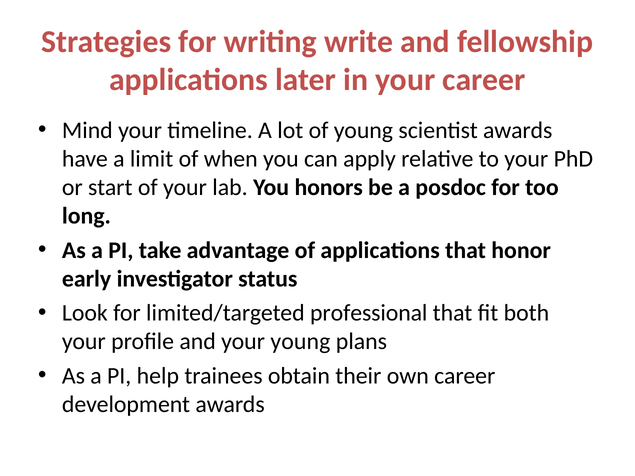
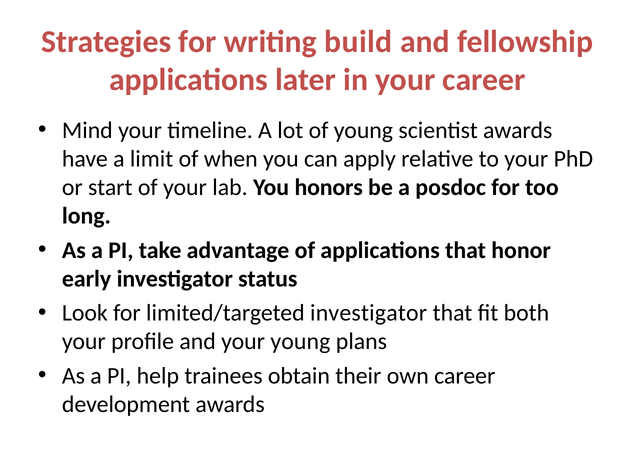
write: write -> build
limited/targeted professional: professional -> investigator
